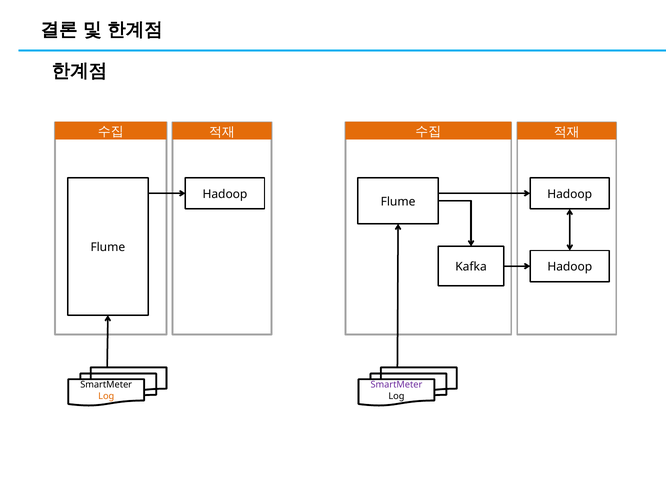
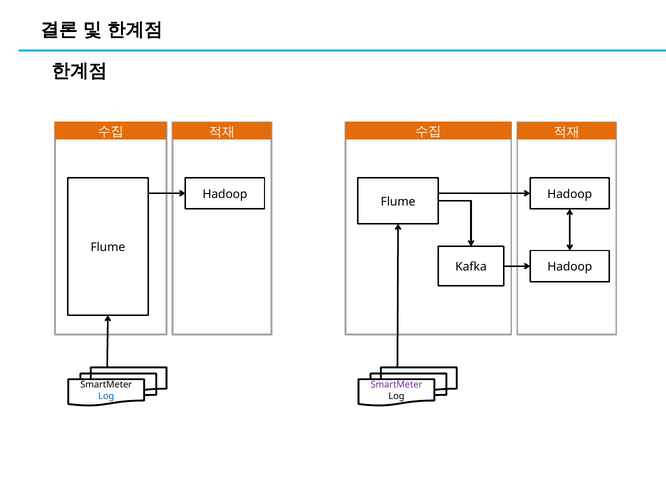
Log at (106, 396) colour: orange -> blue
